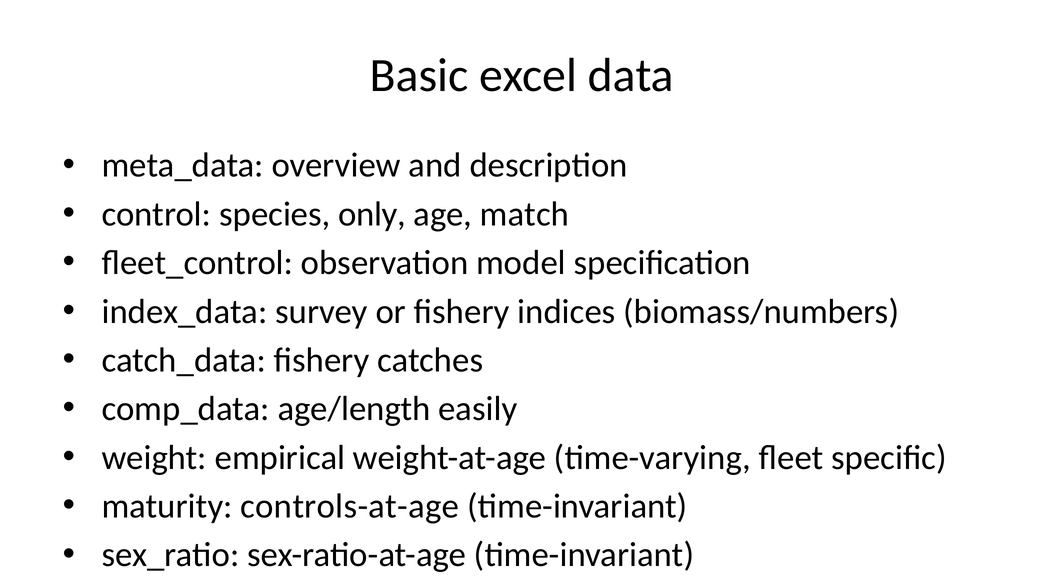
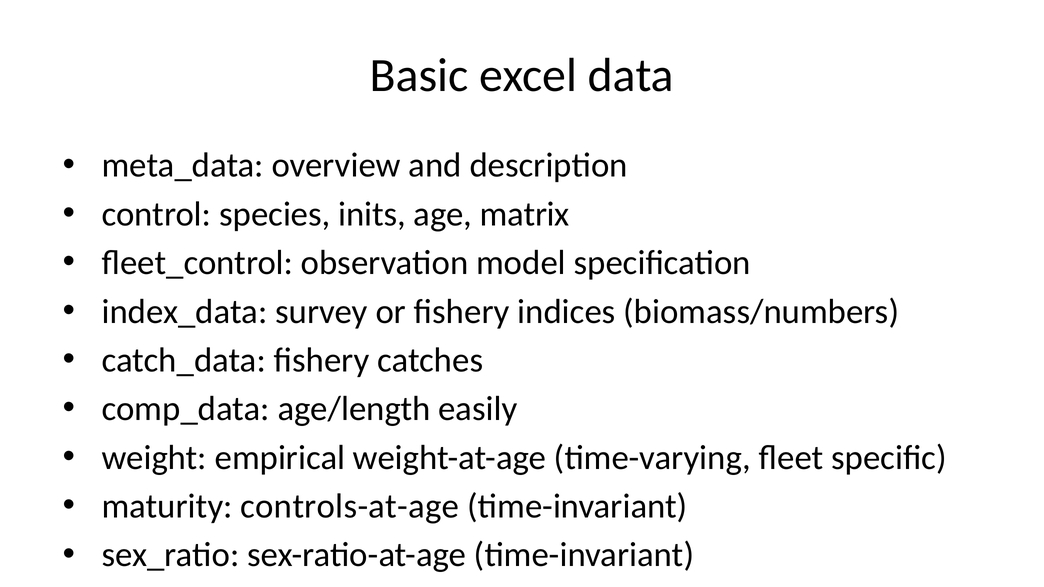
only: only -> inits
match: match -> matrix
